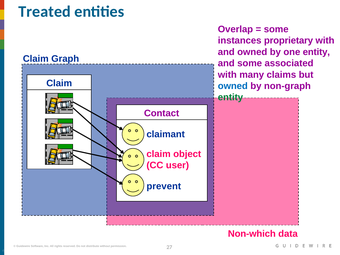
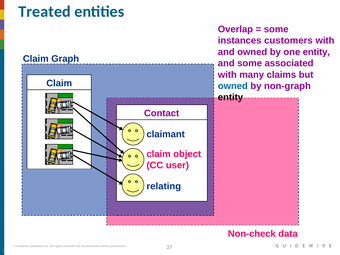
proprietary: proprietary -> customers
entity at (230, 97) colour: green -> black
prevent: prevent -> relating
Non-which: Non-which -> Non-check
